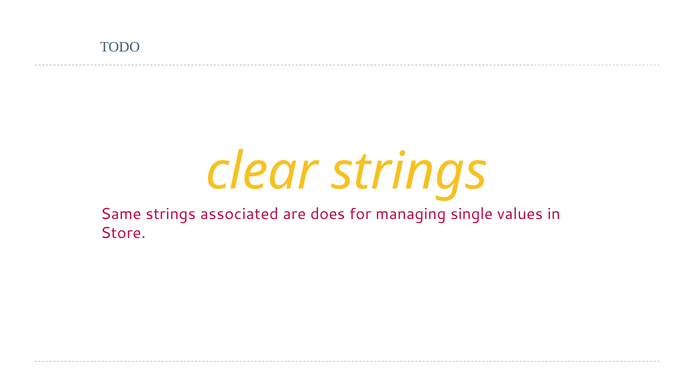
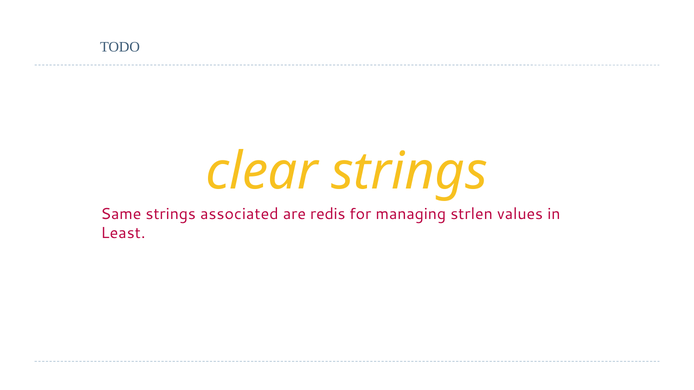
does: does -> redis
single: single -> strlen
Store: Store -> Least
